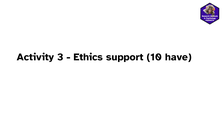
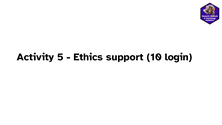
3: 3 -> 5
have: have -> login
